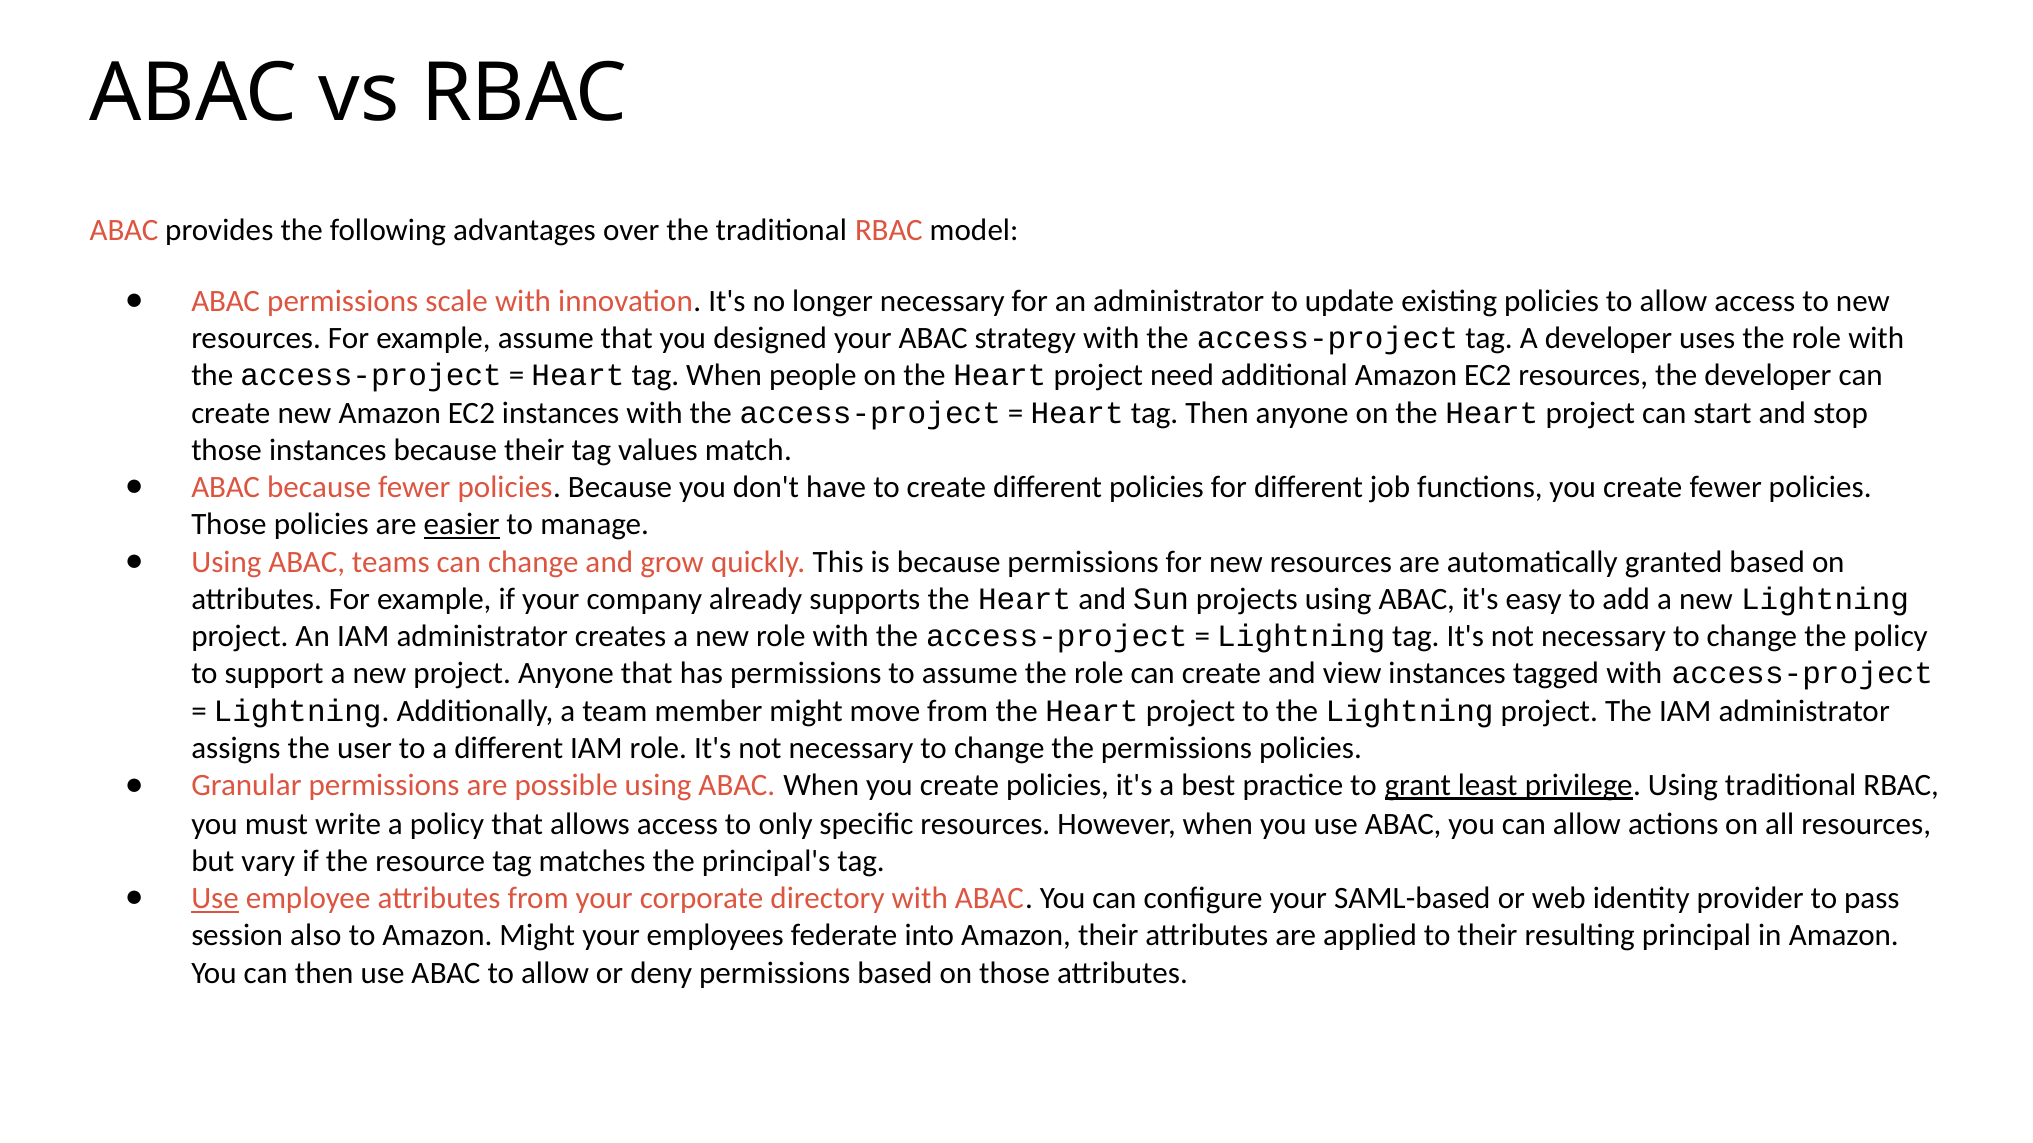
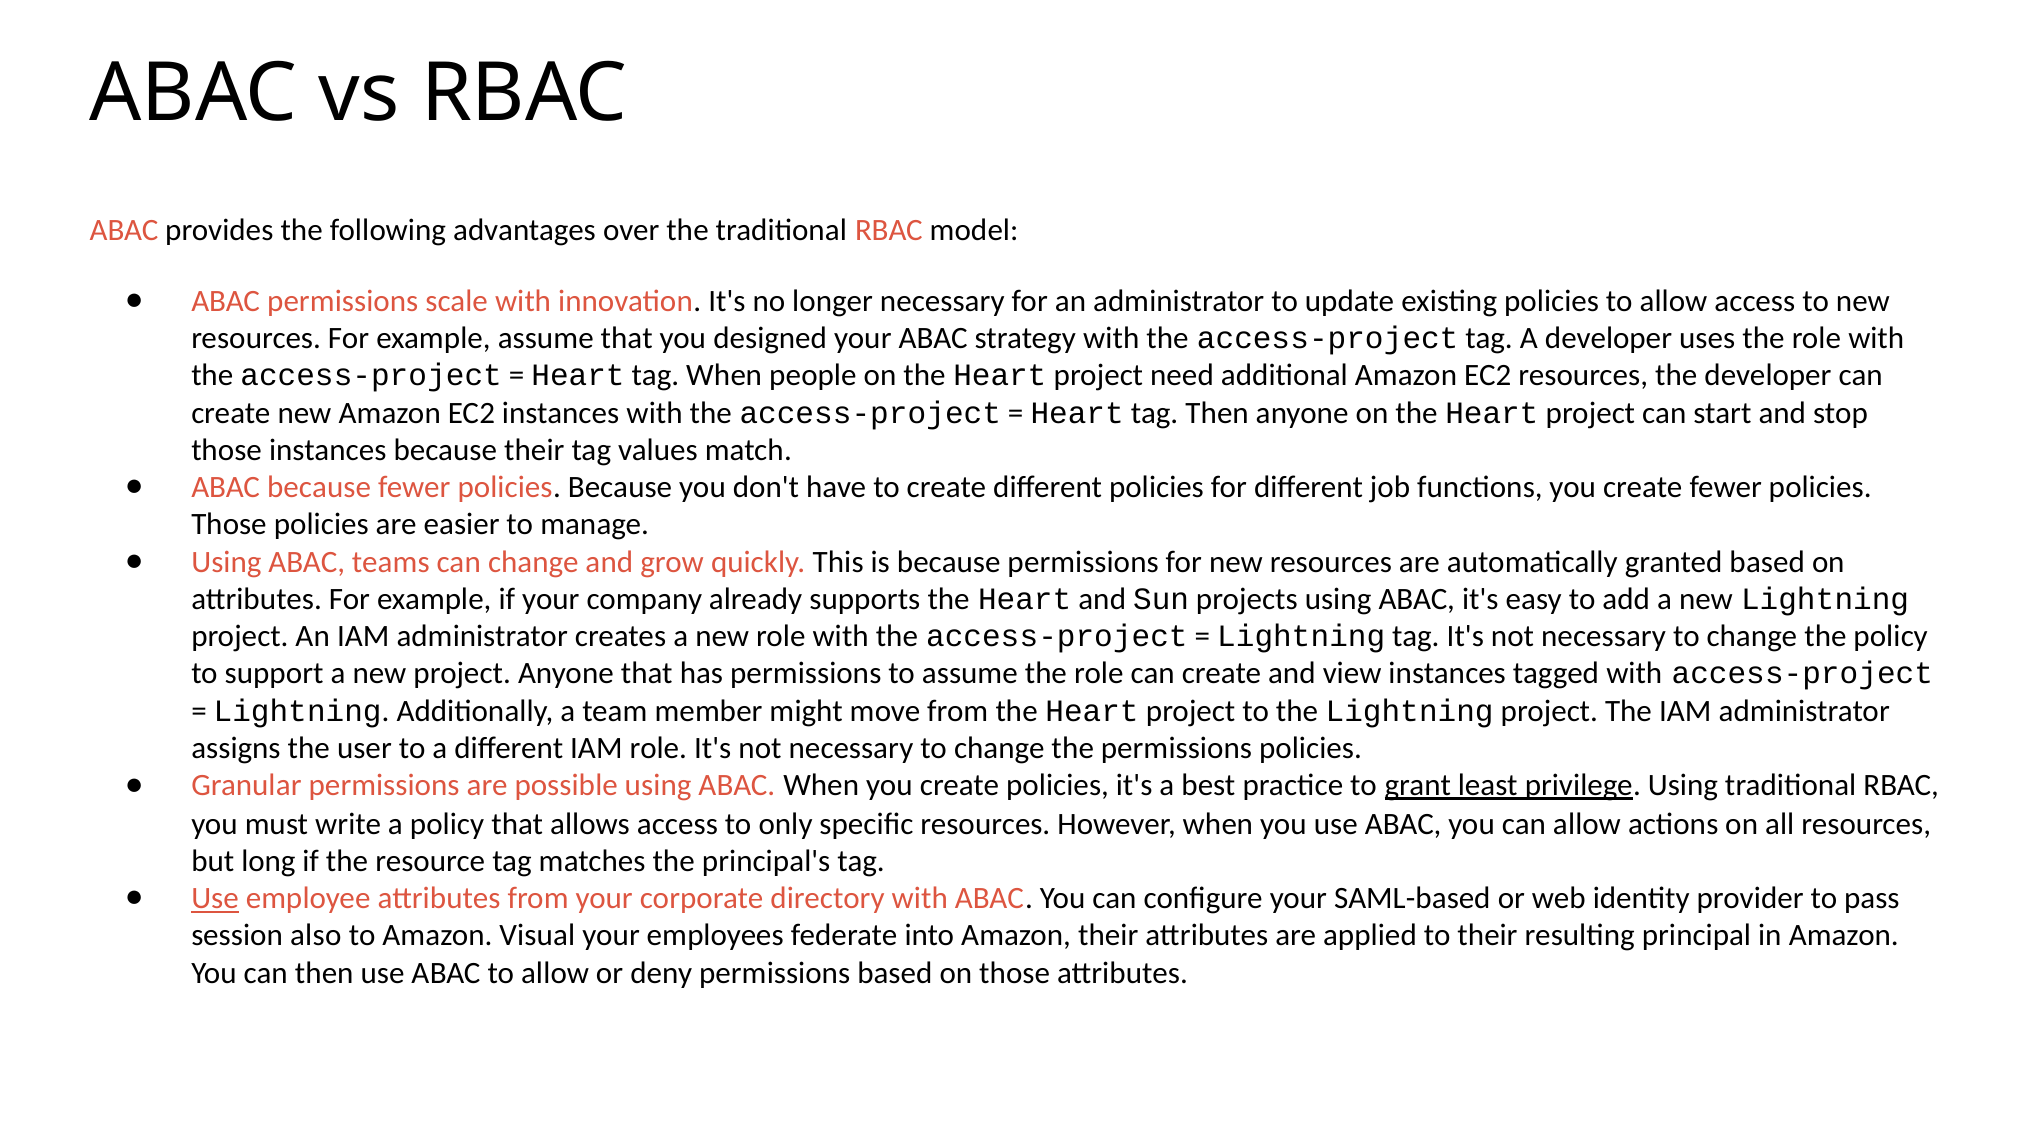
easier underline: present -> none
vary: vary -> long
Amazon Might: Might -> Visual
